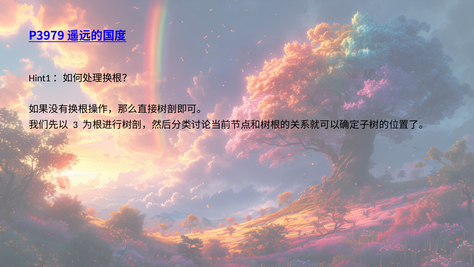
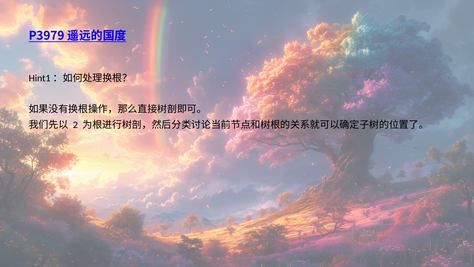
3: 3 -> 2
